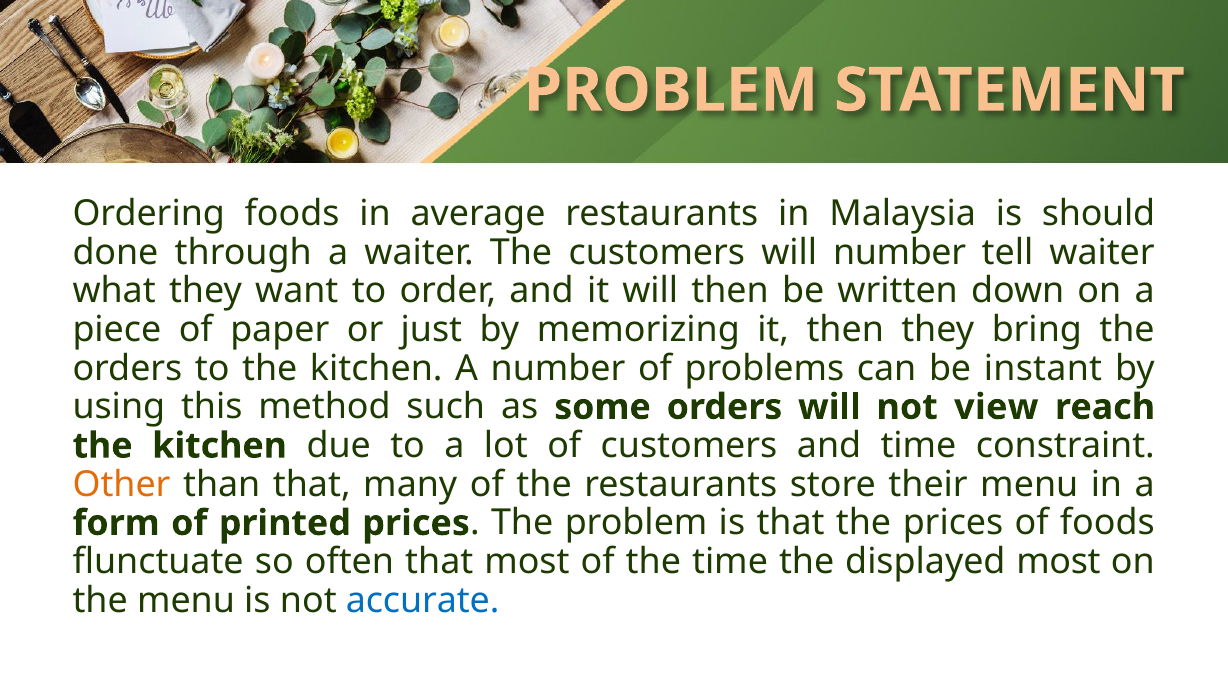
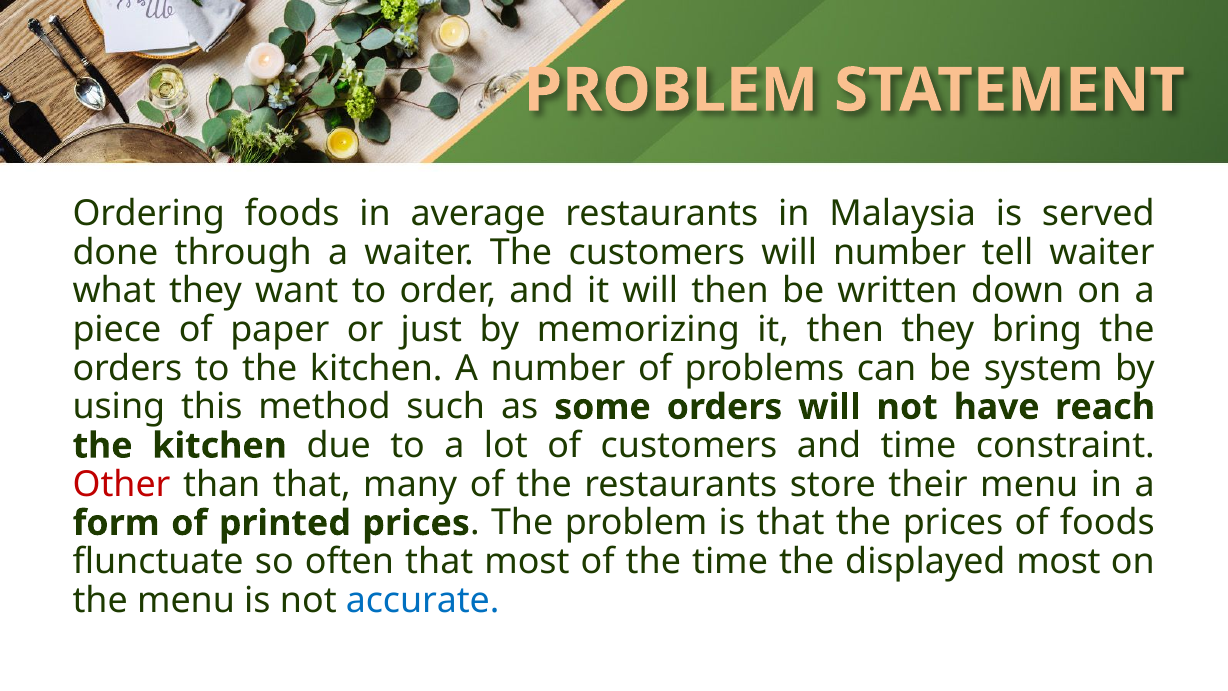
should: should -> served
instant: instant -> system
view: view -> have
Other colour: orange -> red
